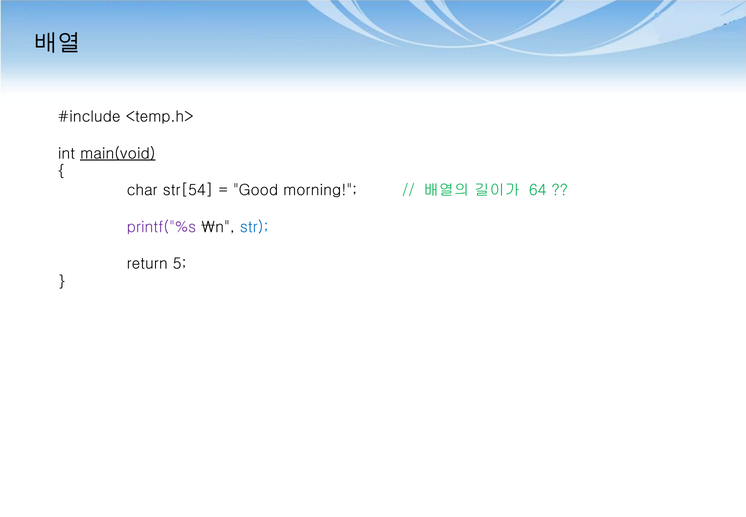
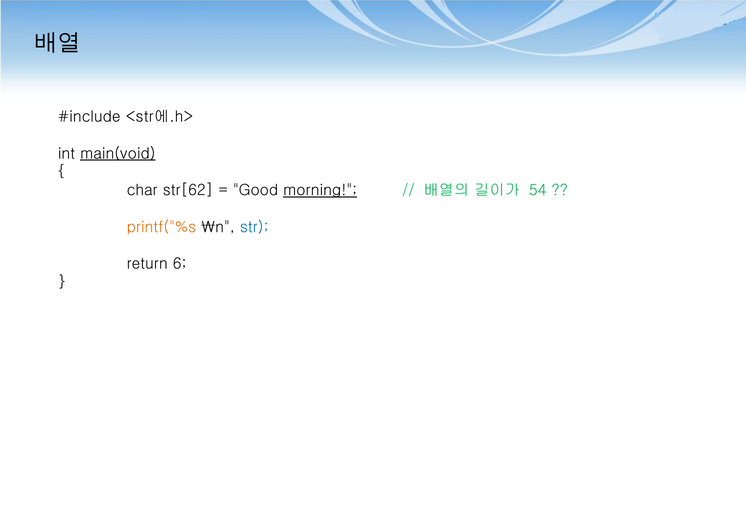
<temp.h>: <temp.h> -> <str에.h>
str[54: str[54 -> str[62
morning underline: none -> present
64: 64 -> 54
printf("%s colour: purple -> orange
5: 5 -> 6
